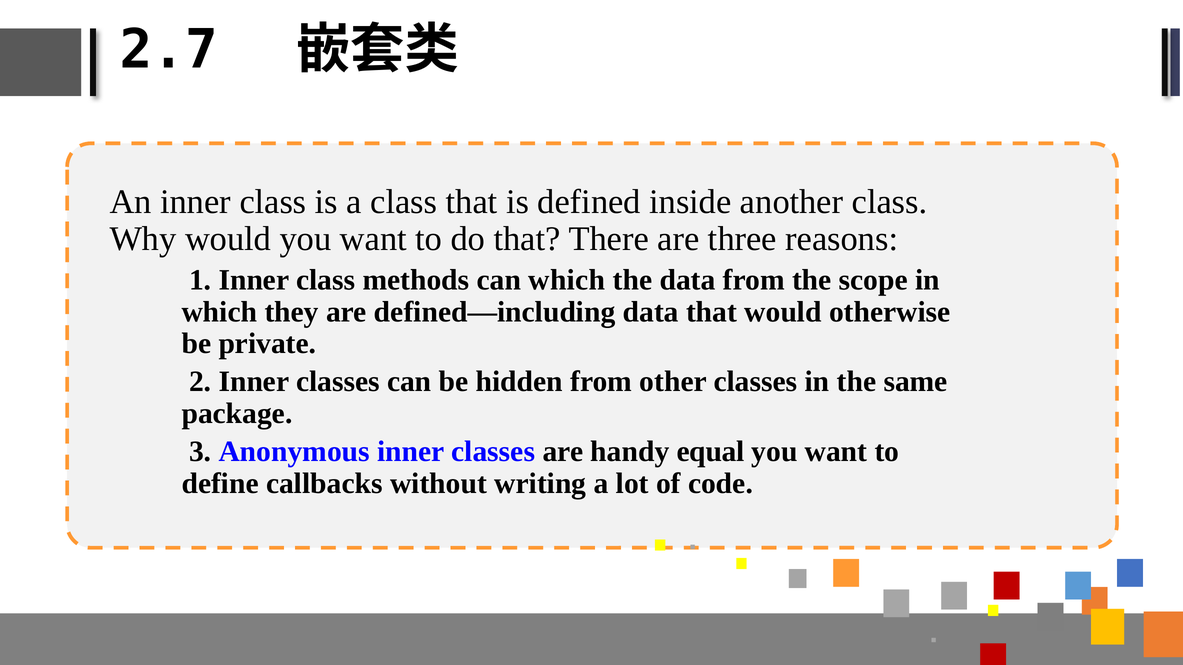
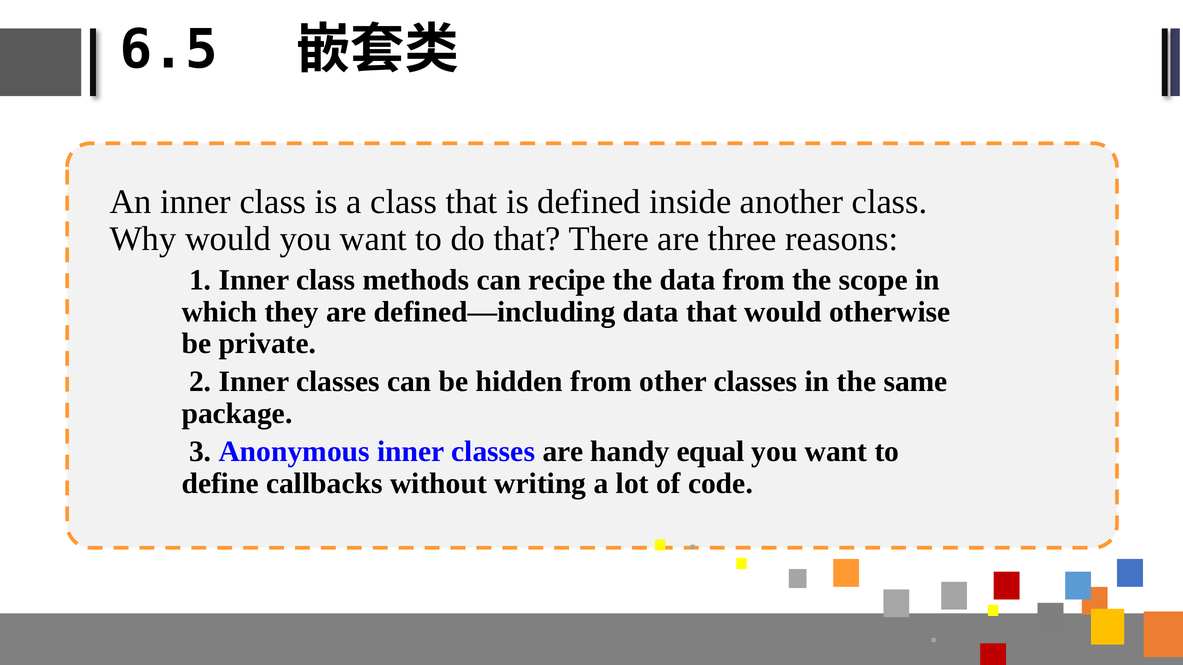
2.7: 2.7 -> 6.5
can which: which -> recipe
